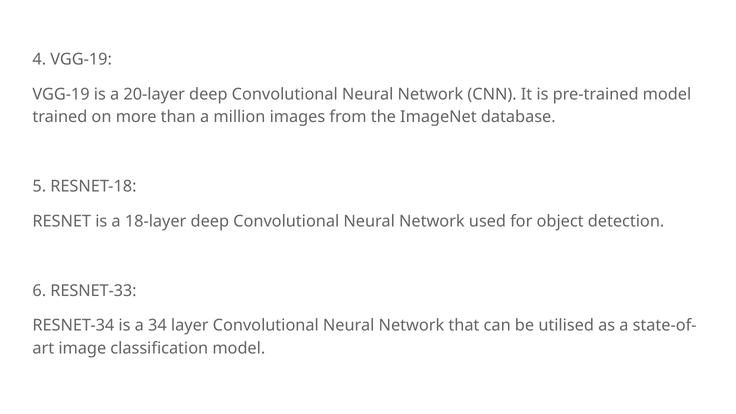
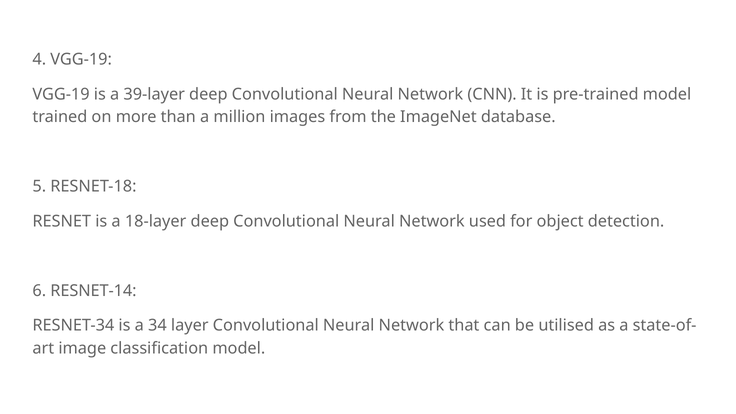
20-layer: 20-layer -> 39-layer
RESNET-33: RESNET-33 -> RESNET-14
